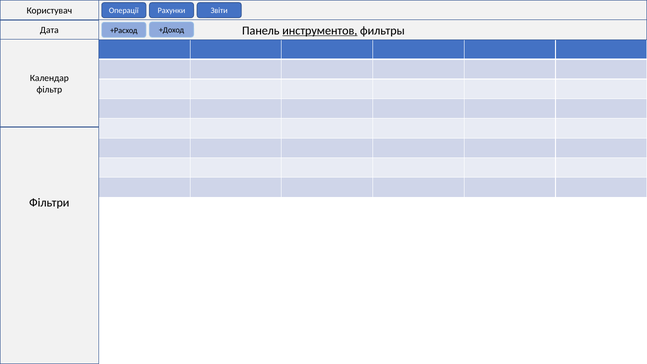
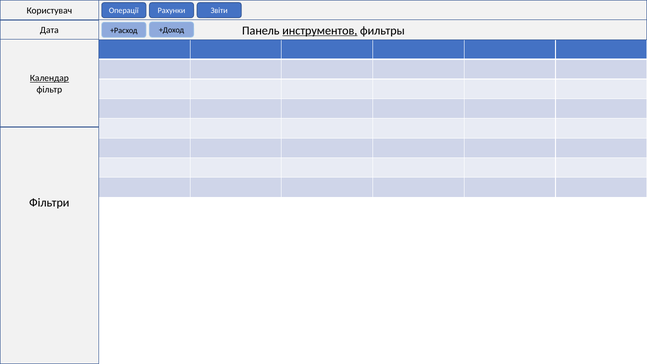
Календар underline: none -> present
